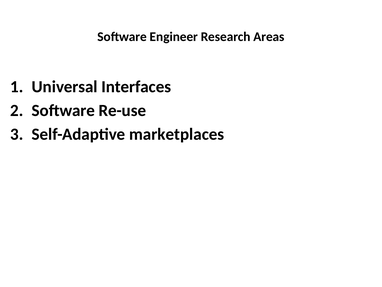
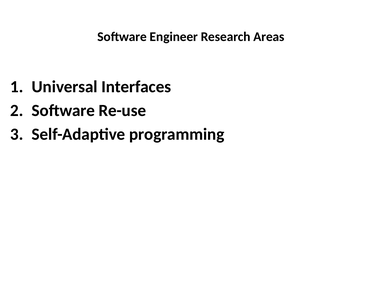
marketplaces: marketplaces -> programming
